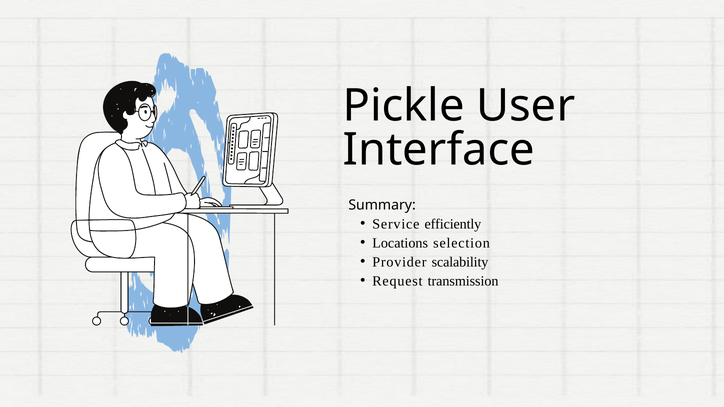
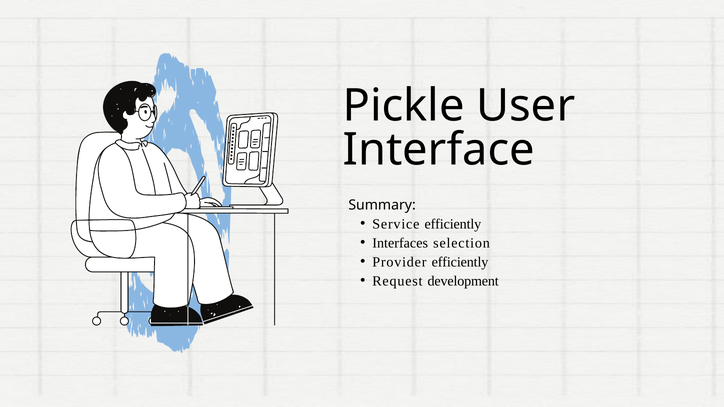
Locations: Locations -> Interfaces
Provider scalability: scalability -> efficiently
transmission: transmission -> development
